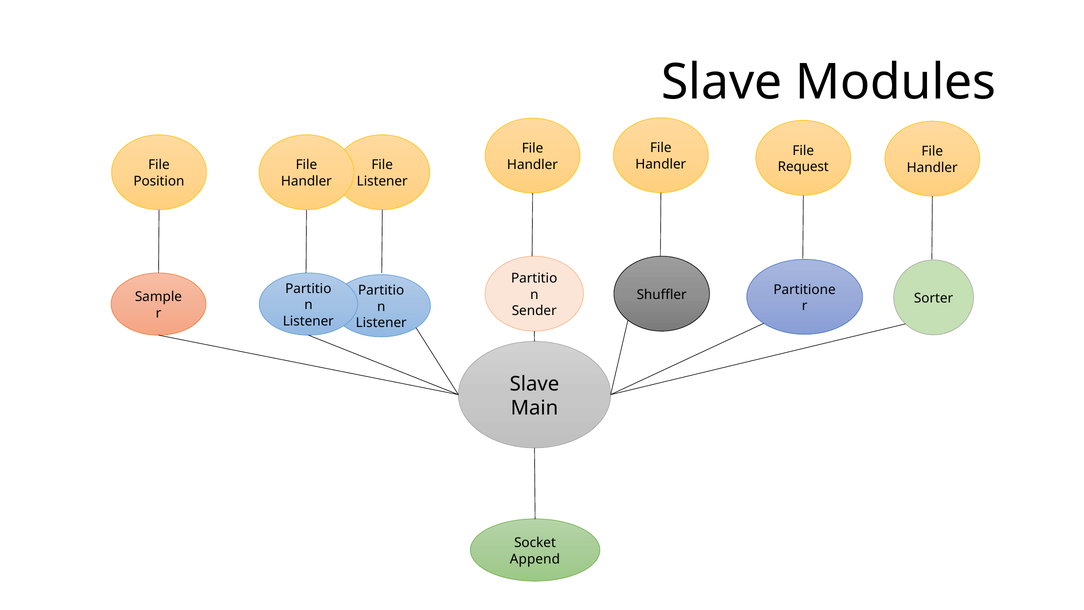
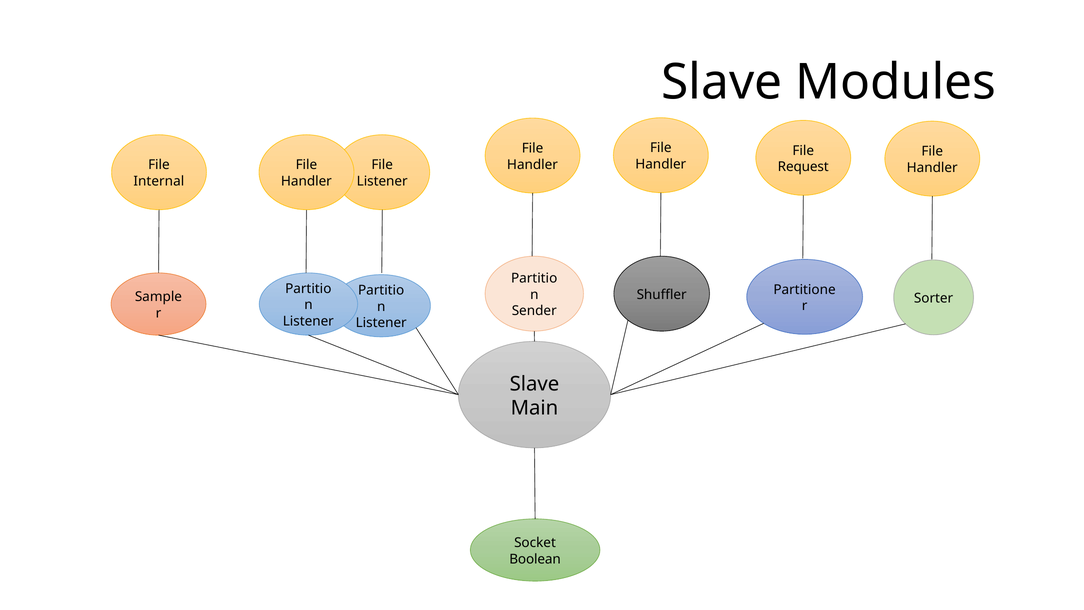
Position: Position -> Internal
Append: Append -> Boolean
